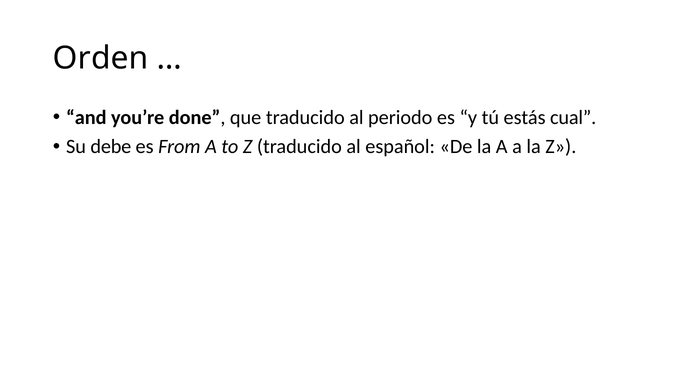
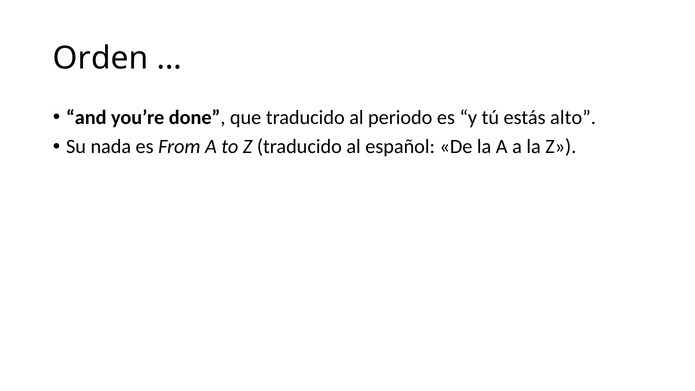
cual: cual -> alto
debe: debe -> nada
